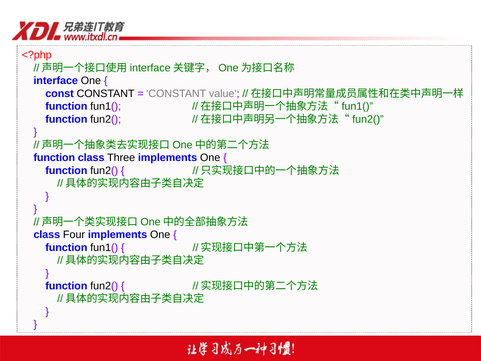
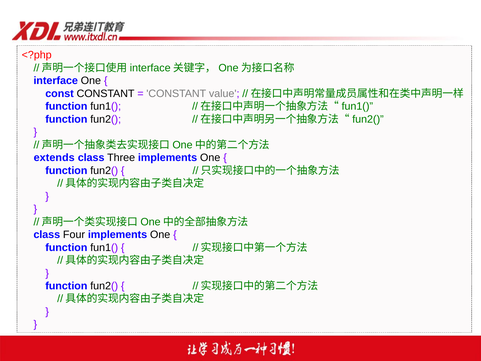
function at (54, 158): function -> extends
